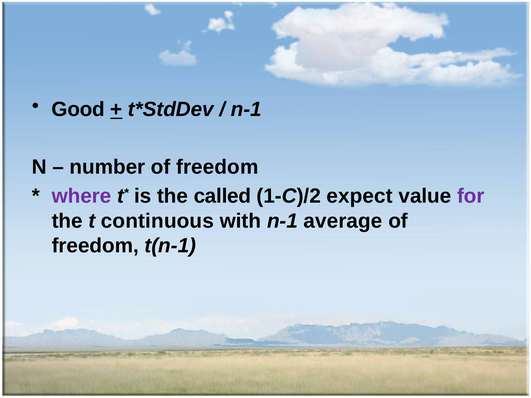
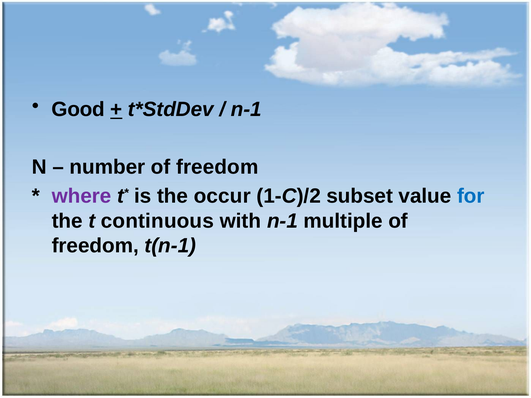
called: called -> occur
expect: expect -> subset
for colour: purple -> blue
average: average -> multiple
